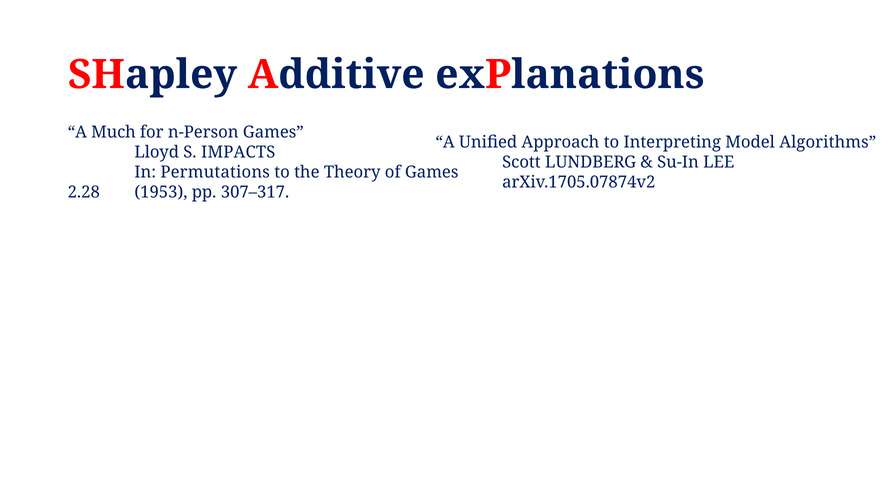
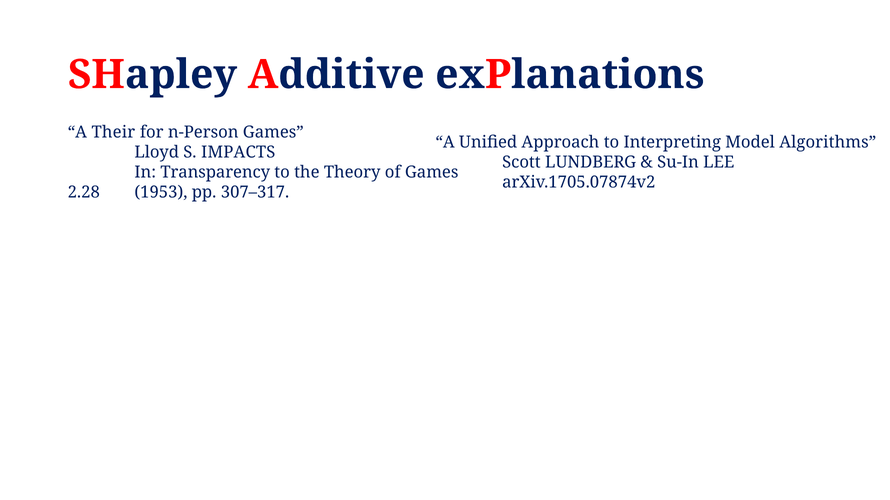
Much: Much -> Their
Permutations: Permutations -> Transparency
